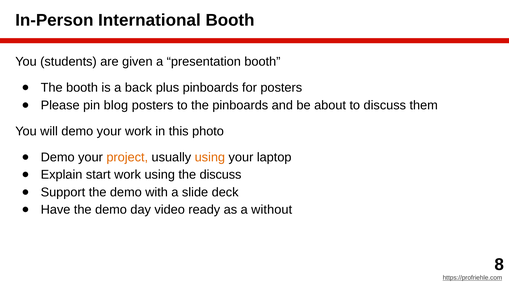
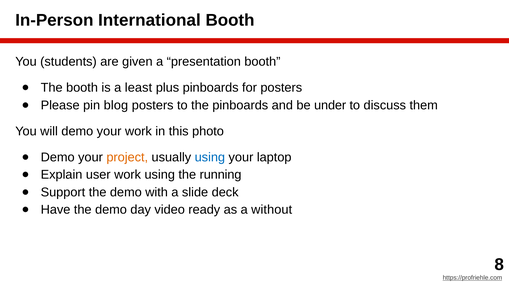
back: back -> least
about: about -> under
using at (210, 157) colour: orange -> blue
start: start -> user
the discuss: discuss -> running
